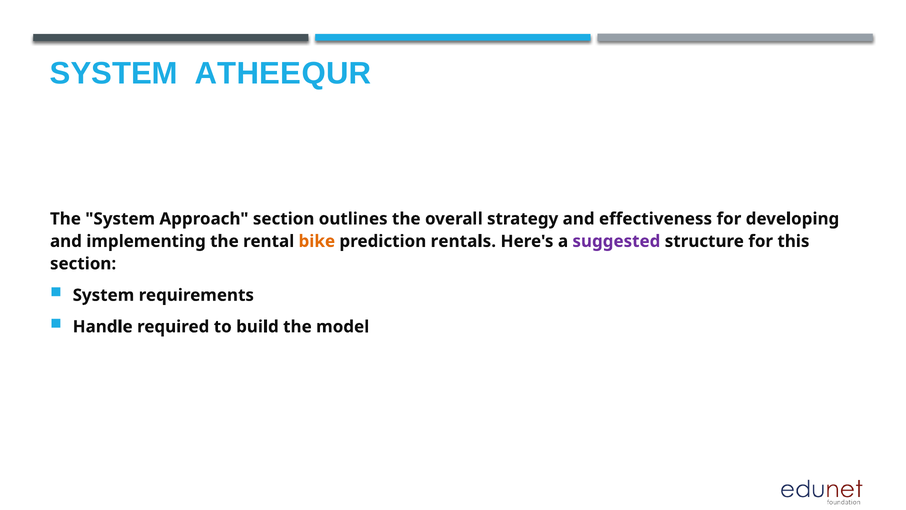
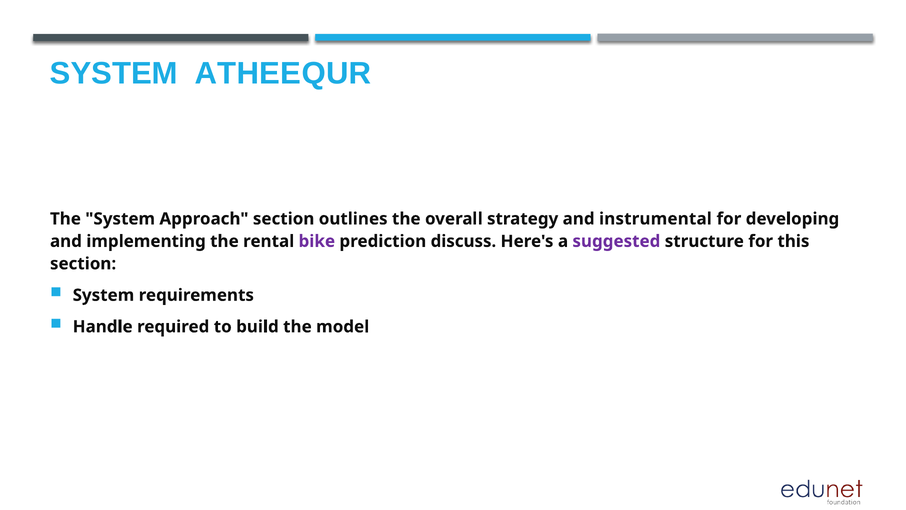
effectiveness: effectiveness -> instrumental
bike colour: orange -> purple
rentals: rentals -> discuss
